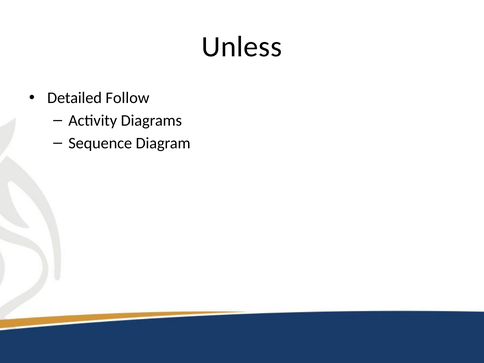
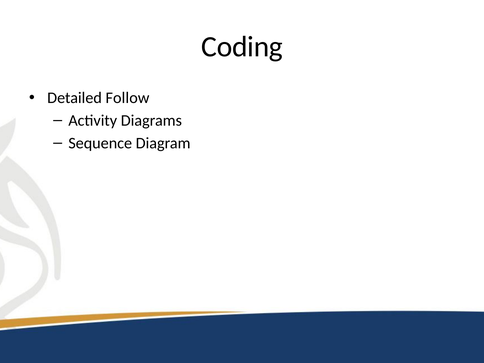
Unless: Unless -> Coding
